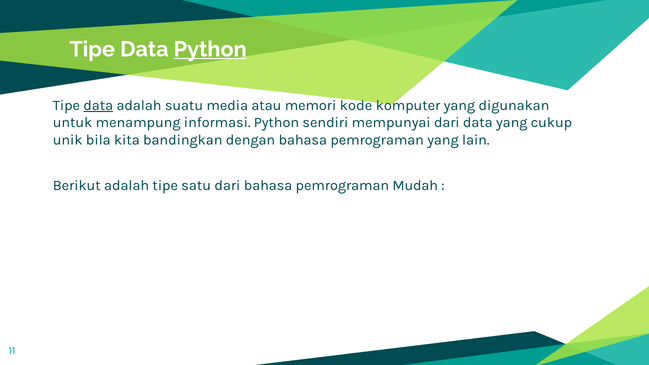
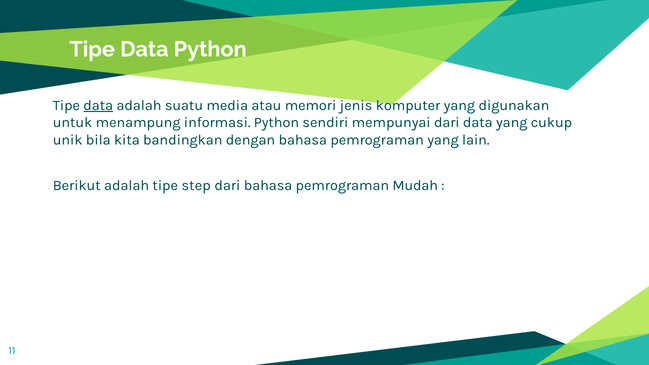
Python at (210, 49) underline: present -> none
kode: kode -> jenis
satu: satu -> step
